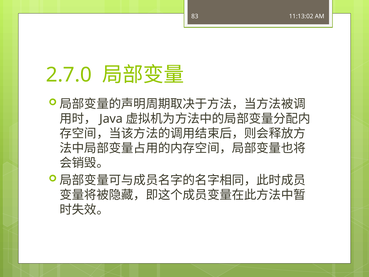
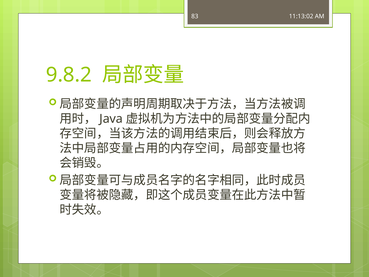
2.7.0: 2.7.0 -> 9.8.2
